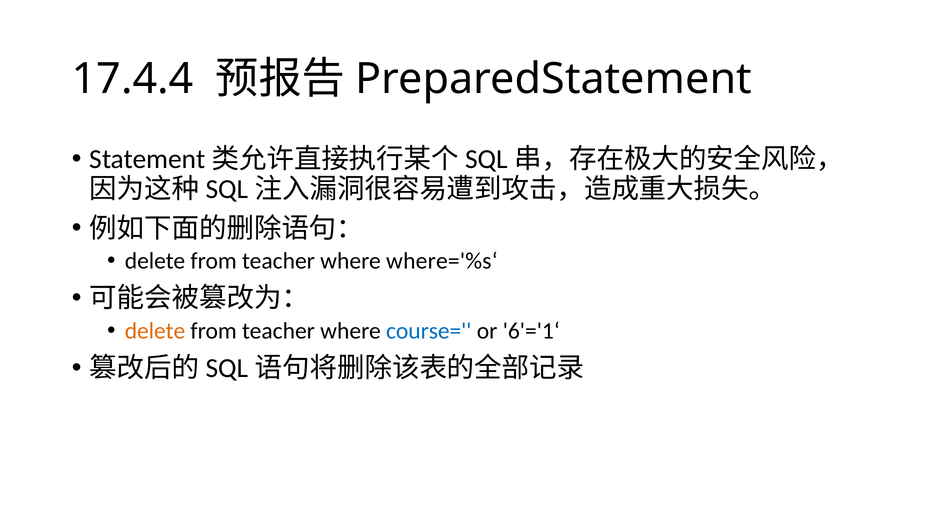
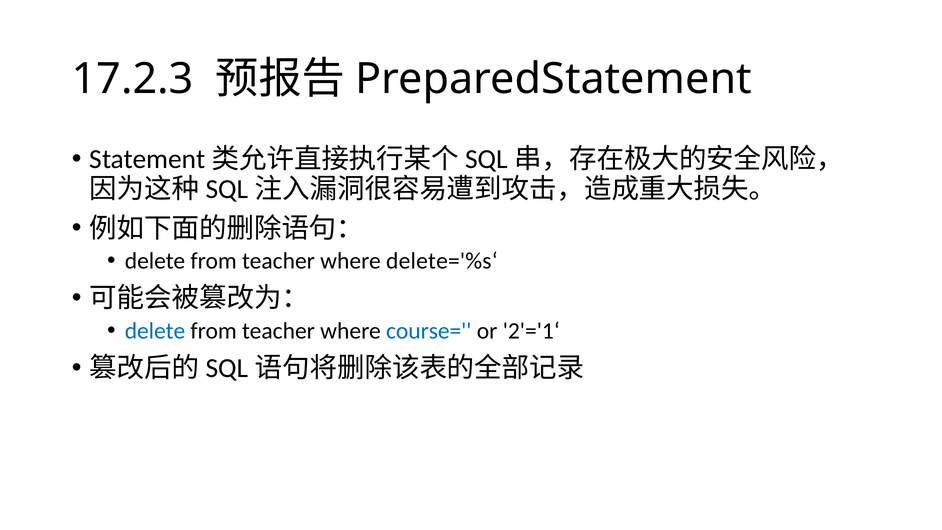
17.4.4: 17.4.4 -> 17.2.3
where='%s‘: where='%s‘ -> delete='%s‘
delete at (155, 331) colour: orange -> blue
6'='1‘: 6'='1‘ -> 2'='1‘
